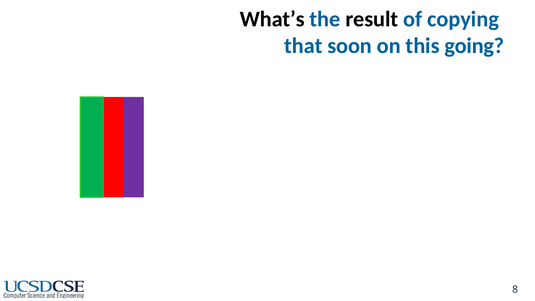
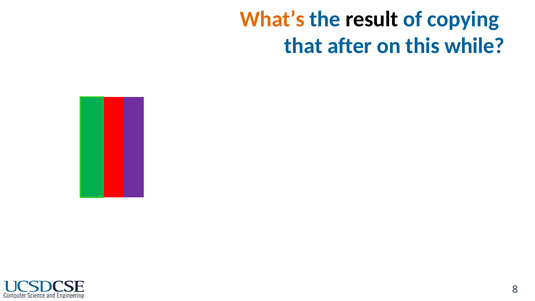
What’s colour: black -> orange
soon: soon -> after
going: going -> while
